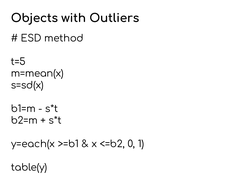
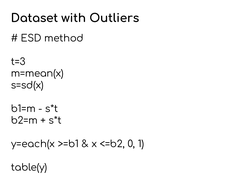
Objects: Objects -> Dataset
t=5: t=5 -> t=3
